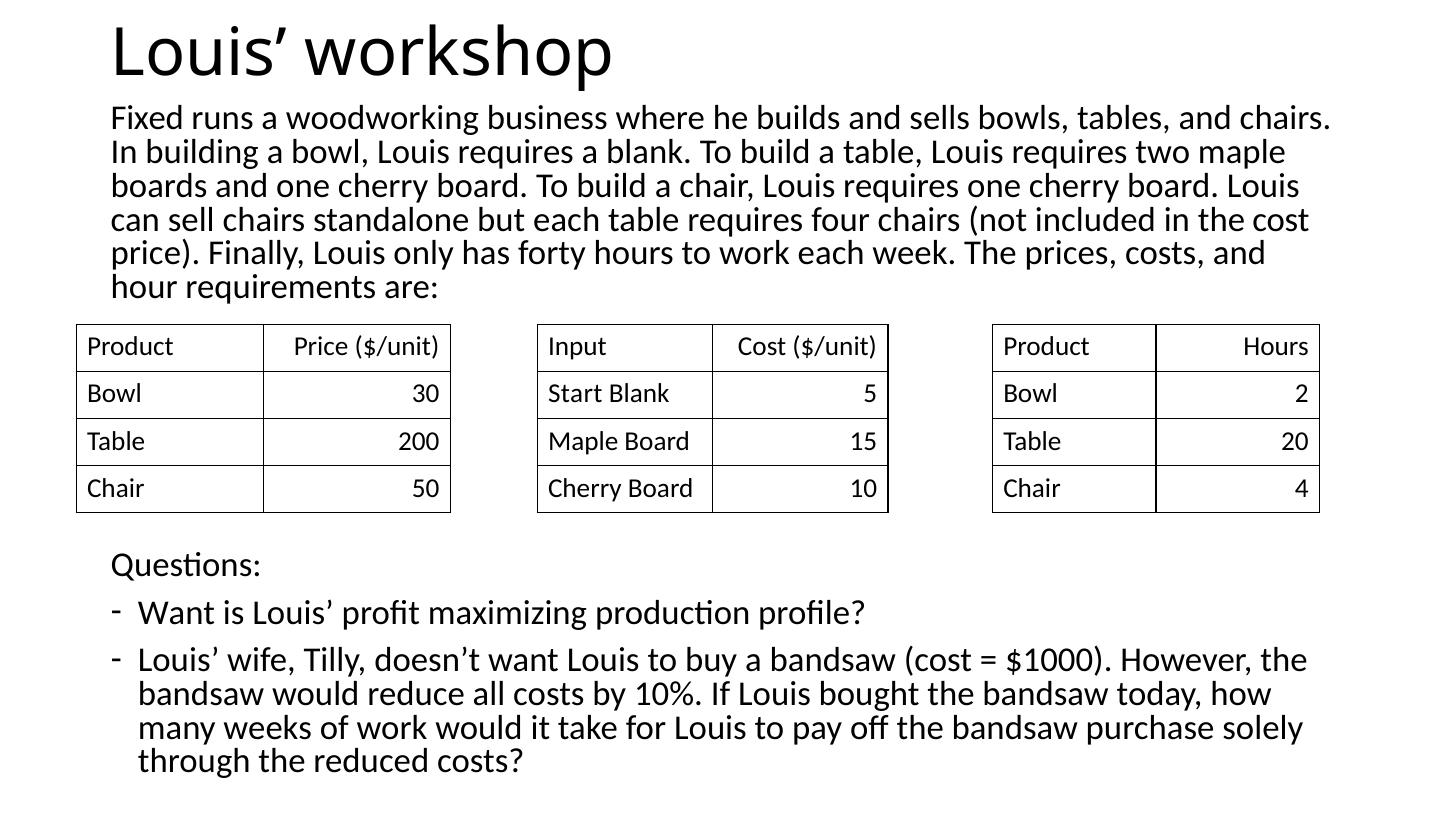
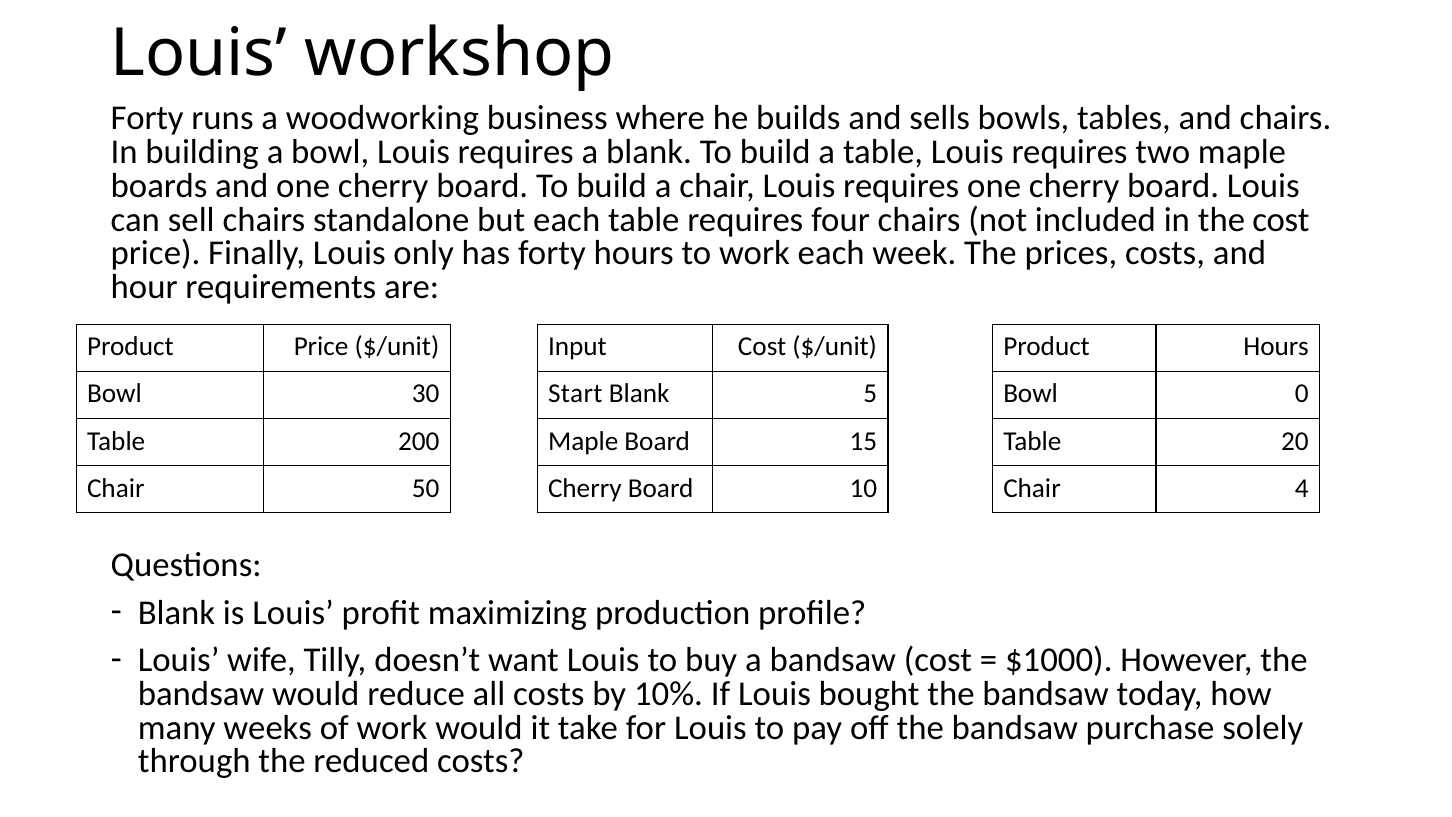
Fixed at (147, 118): Fixed -> Forty
2: 2 -> 0
Want at (176, 612): Want -> Blank
